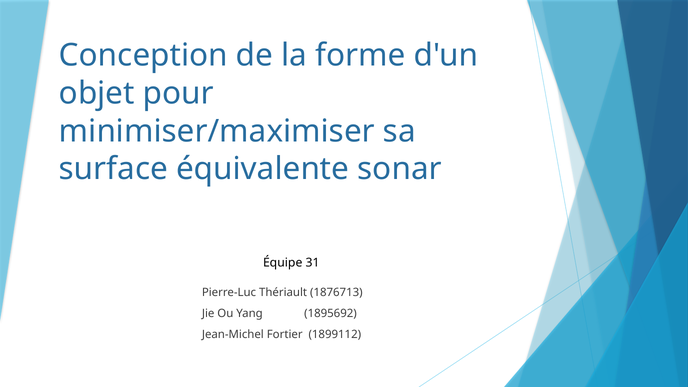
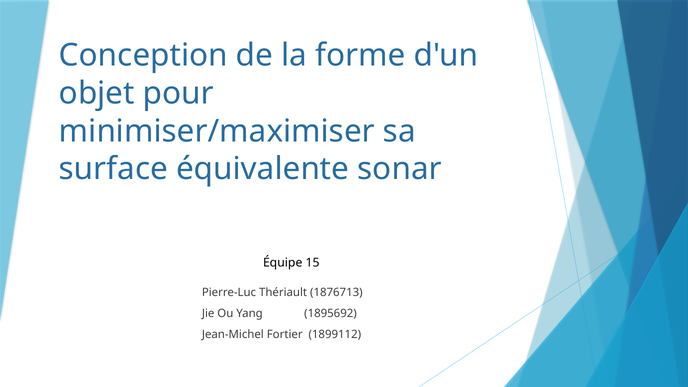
31: 31 -> 15
